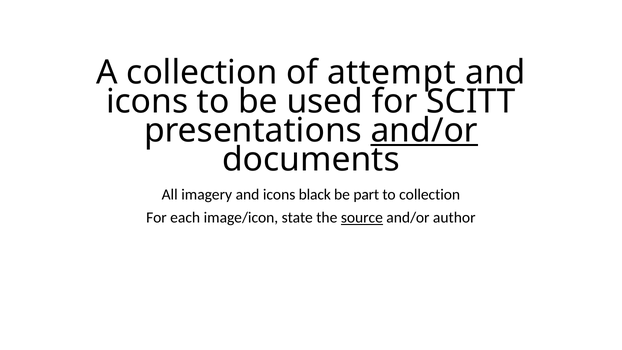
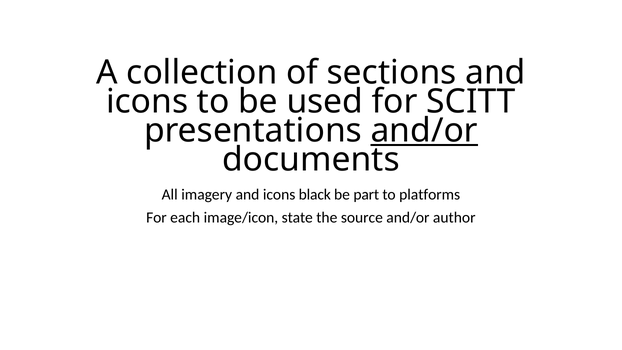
attempt: attempt -> sections
to collection: collection -> platforms
source underline: present -> none
